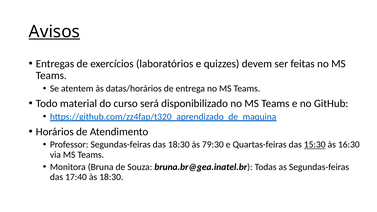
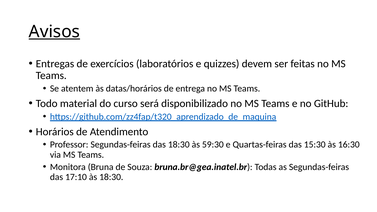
79:30: 79:30 -> 59:30
15:30 underline: present -> none
17:40: 17:40 -> 17:10
